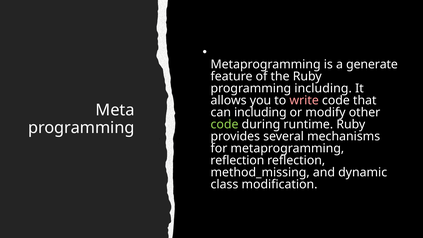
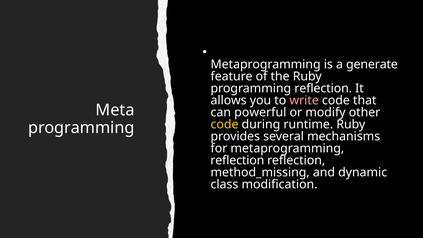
programming including: including -> reflection
can including: including -> powerful
code at (225, 124) colour: light green -> yellow
